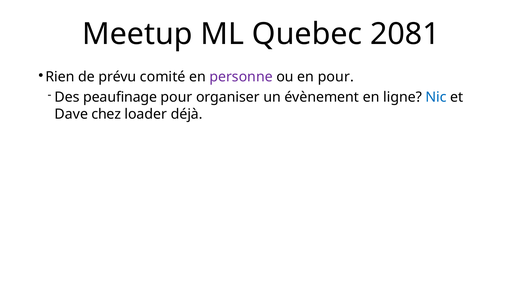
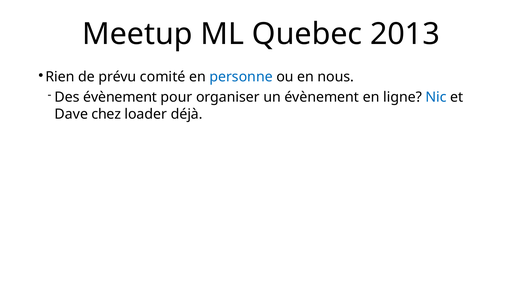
2081: 2081 -> 2013
personne colour: purple -> blue
en pour: pour -> nous
Des peaufinage: peaufinage -> évènement
